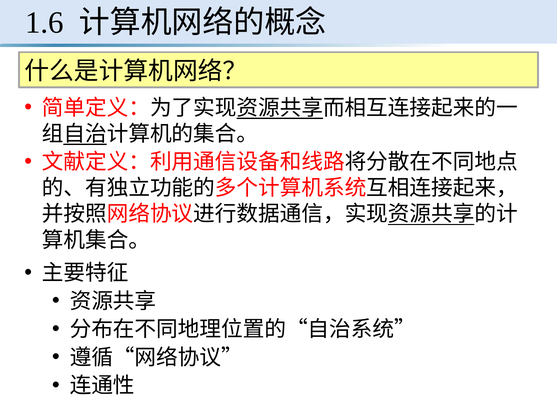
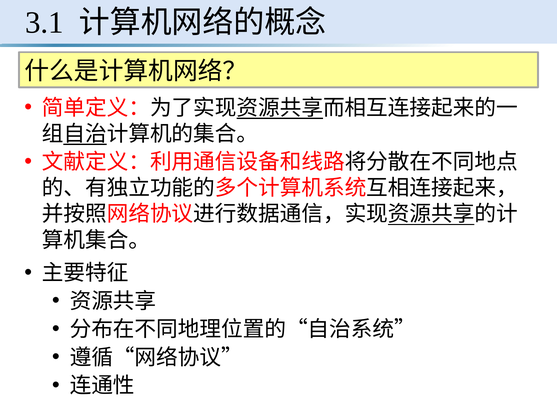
1.6: 1.6 -> 3.1
